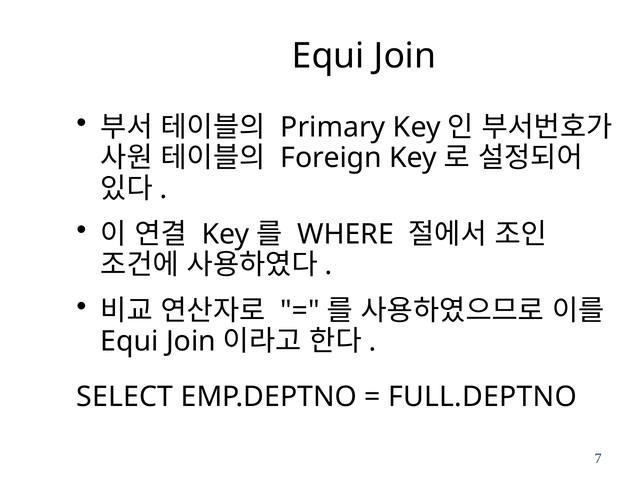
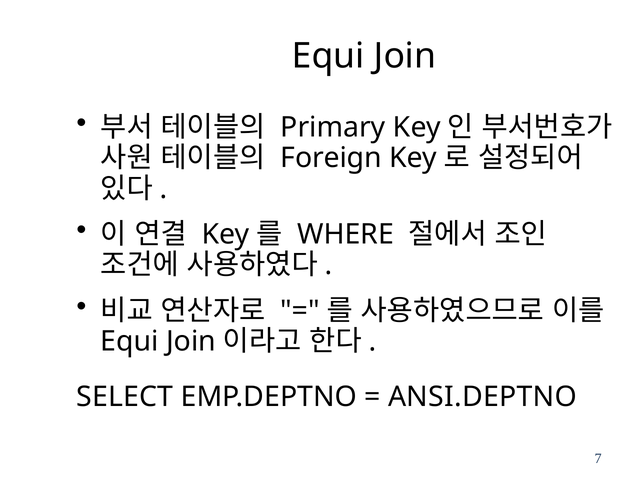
FULL.DEPTNO: FULL.DEPTNO -> ANSI.DEPTNO
